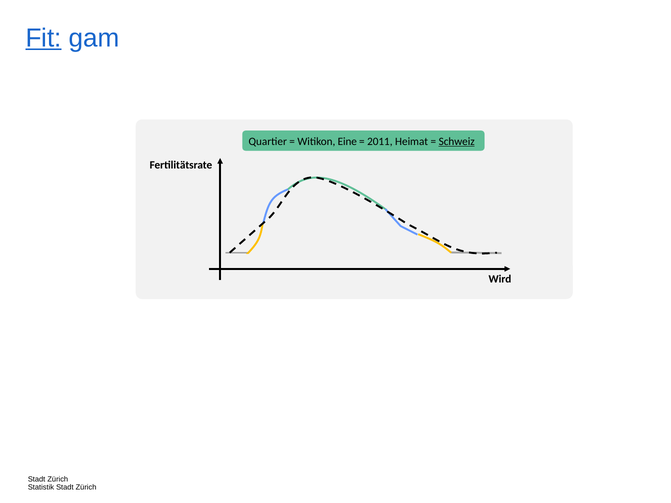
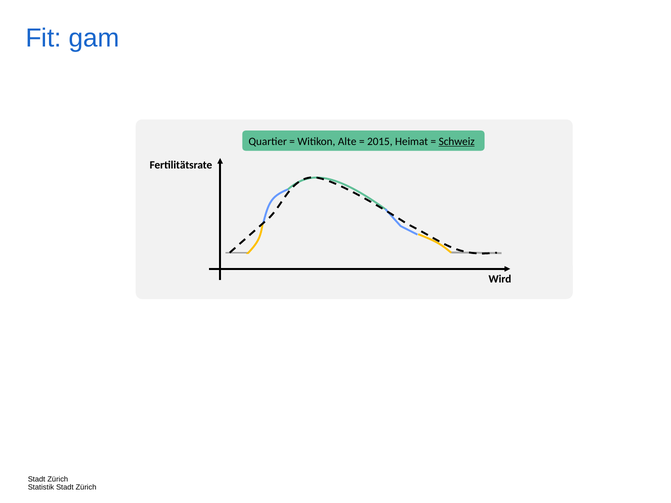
Fit underline: present -> none
Eine: Eine -> Alte
2011: 2011 -> 2015
